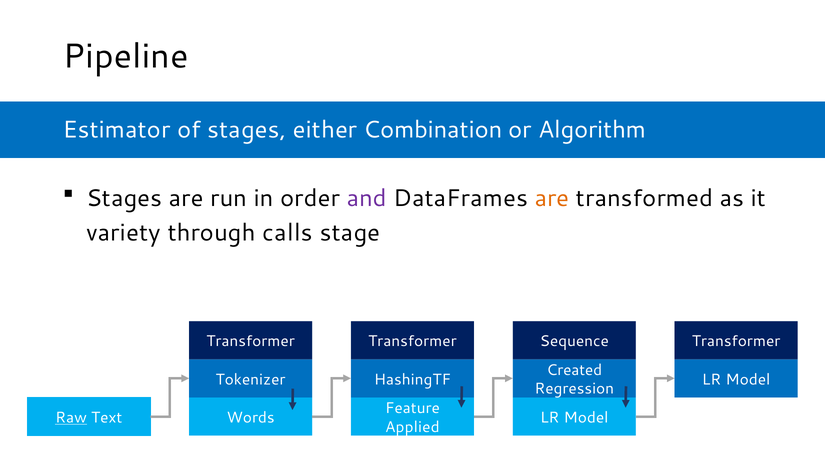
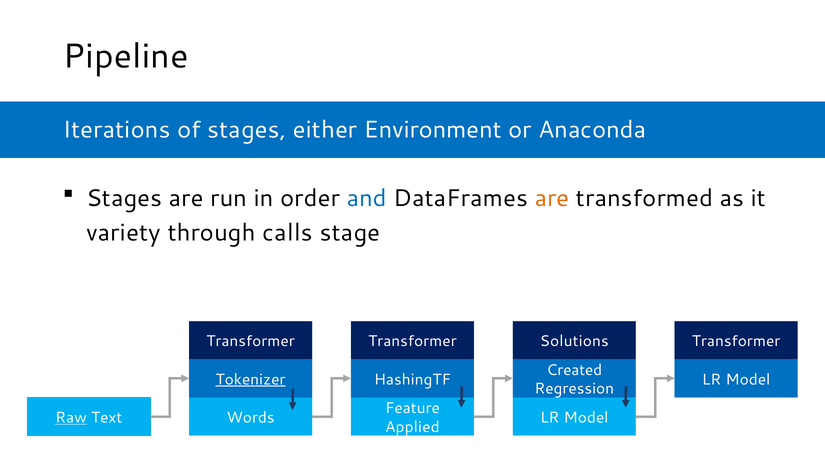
Estimator: Estimator -> Iterations
Combination: Combination -> Environment
Algorithm: Algorithm -> Anaconda
and colour: purple -> blue
Sequence: Sequence -> Solutions
Tokenizer underline: none -> present
